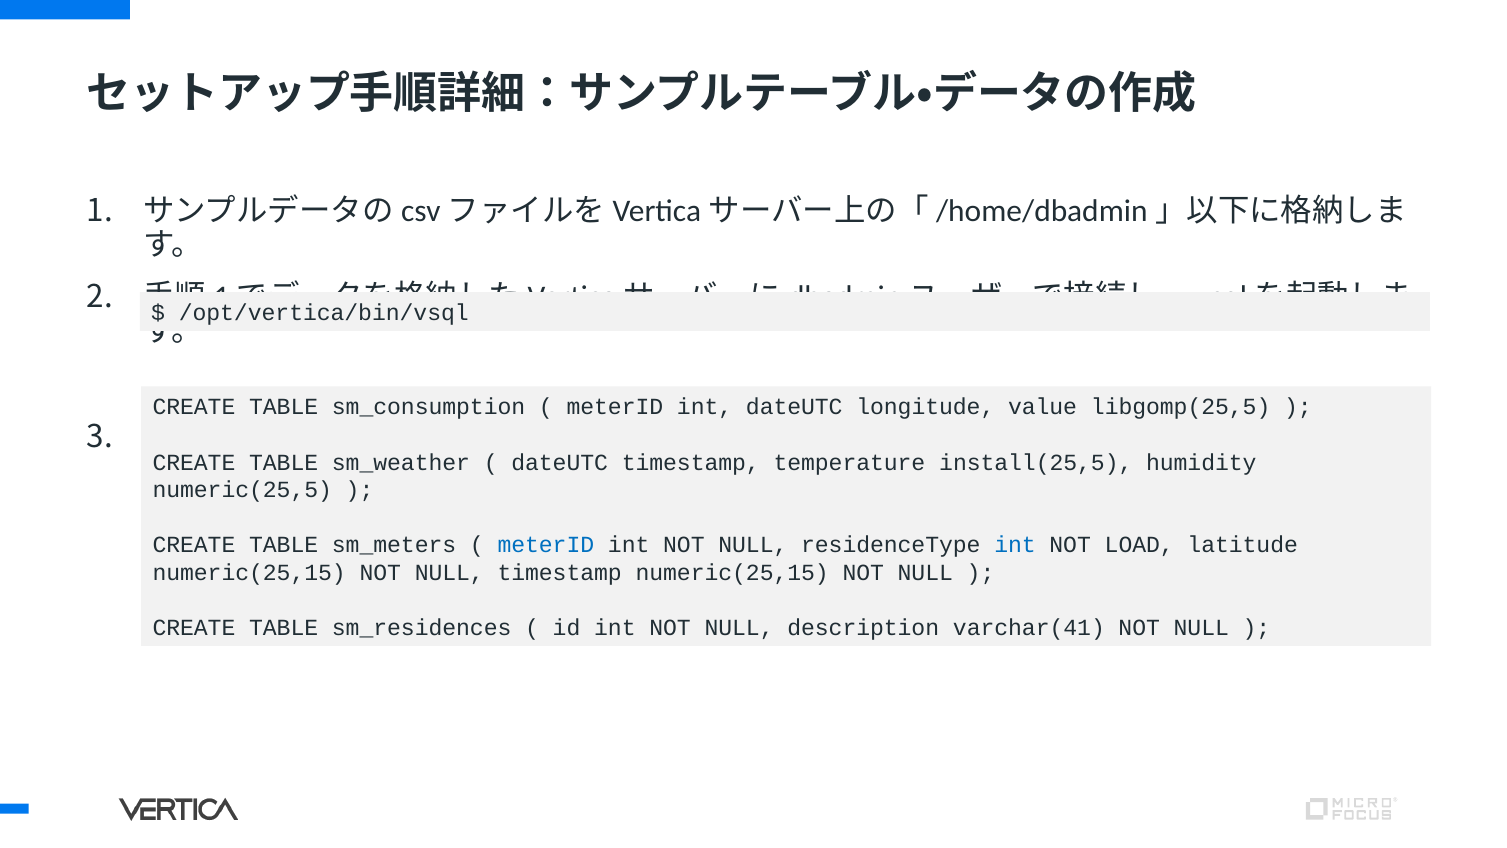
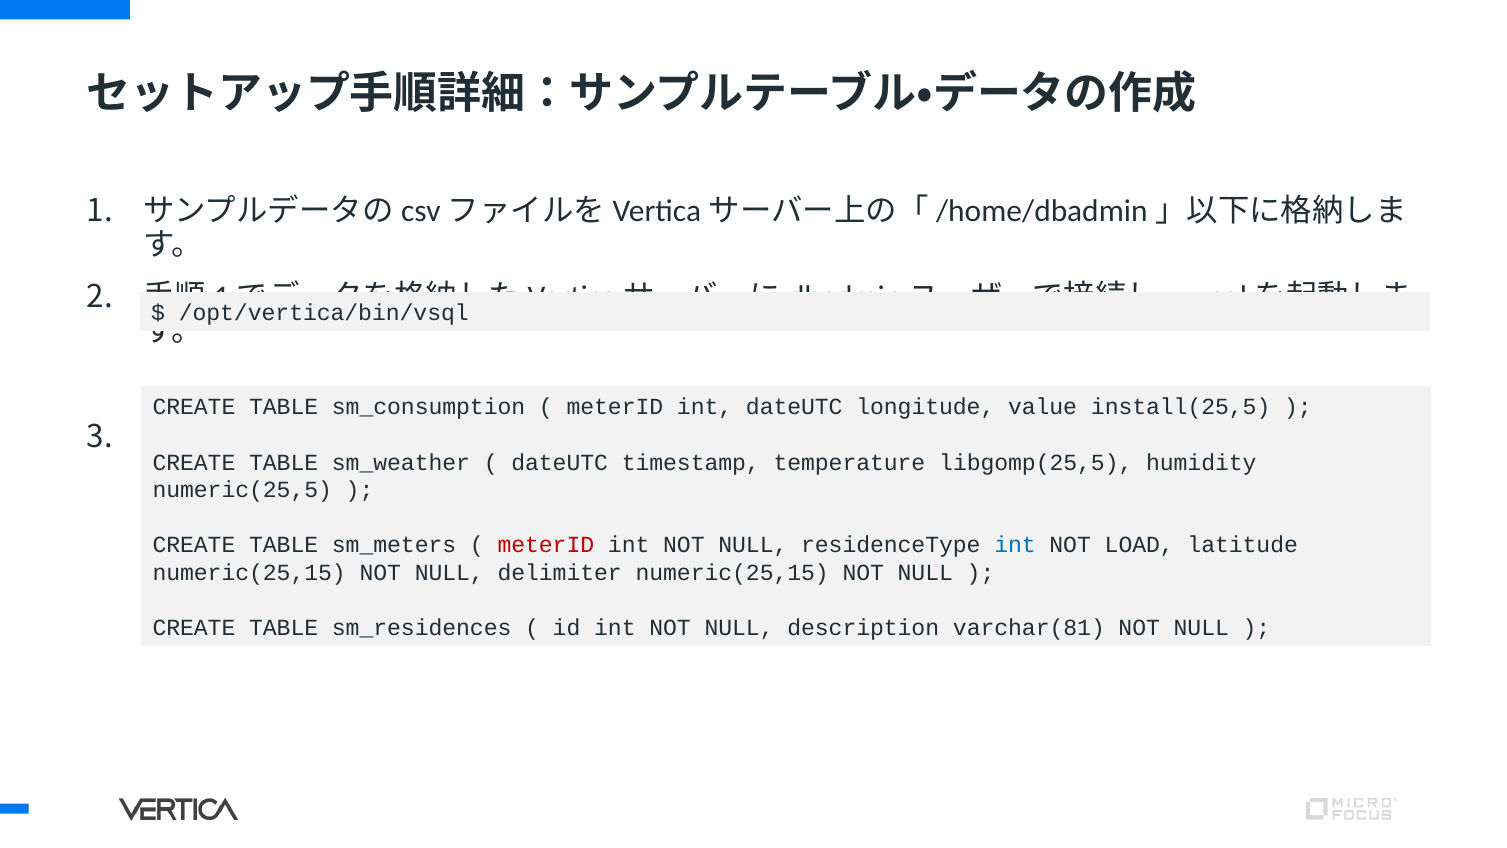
libgomp(25,5: libgomp(25,5 -> install(25,5
install(25,5: install(25,5 -> libgomp(25,5
meterID at (546, 545) colour: blue -> red
NULL timestamp: timestamp -> delimiter
varchar(41: varchar(41 -> varchar(81
